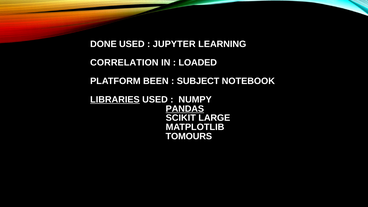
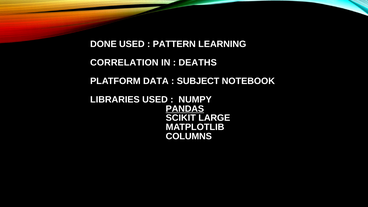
JUPYTER: JUPYTER -> PATTERN
LOADED: LOADED -> DEATHS
BEEN: BEEN -> DATA
LIBRARIES underline: present -> none
TOMOURS: TOMOURS -> COLUMNS
